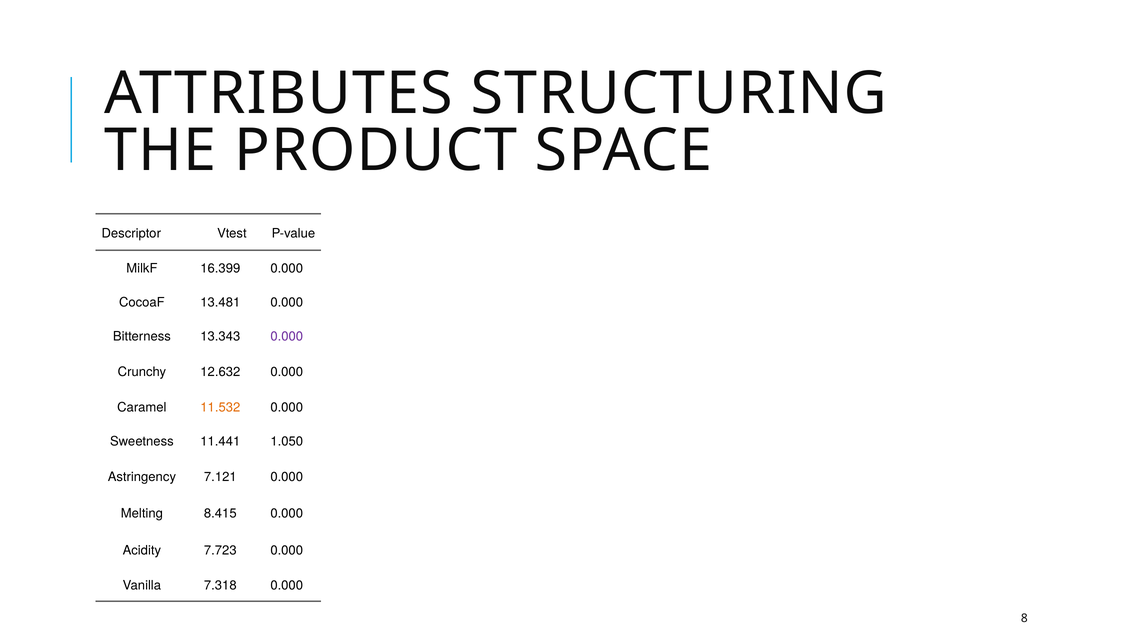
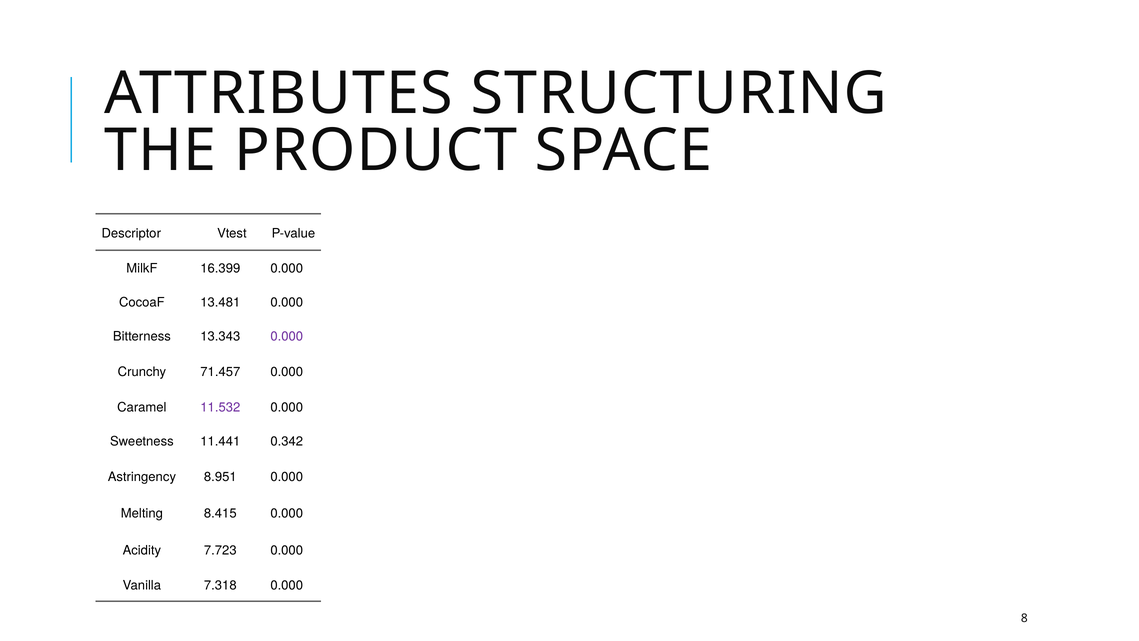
12.632: 12.632 -> 71.457
11.532 colour: orange -> purple
1.050: 1.050 -> 0.342
7.121: 7.121 -> 8.951
